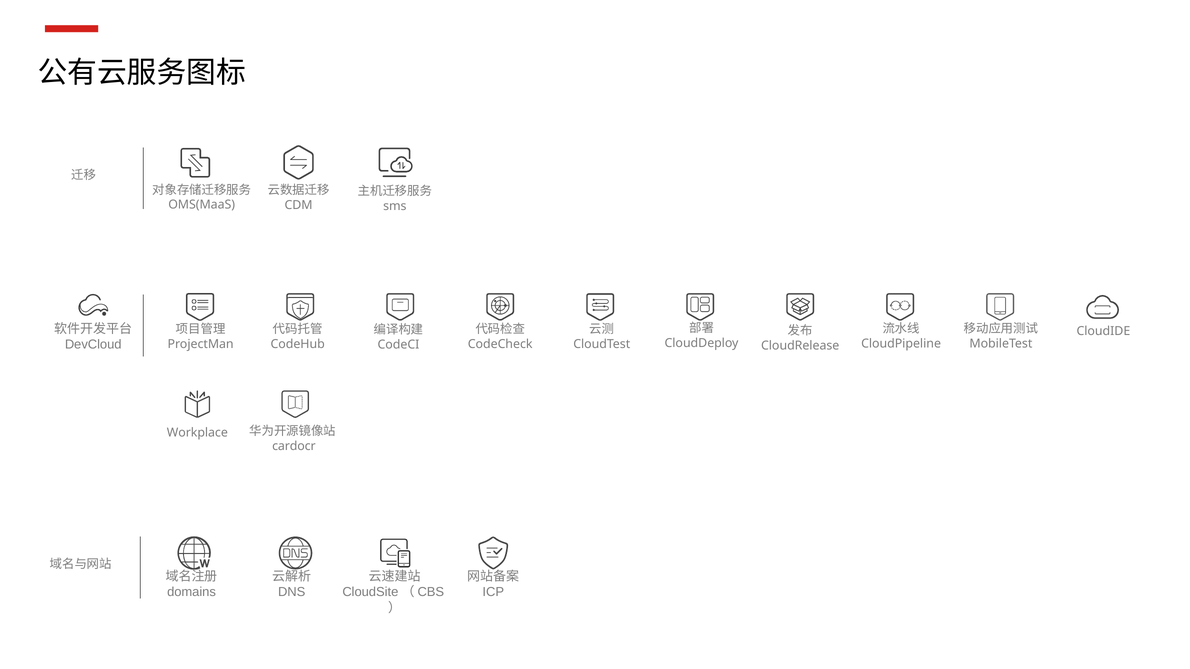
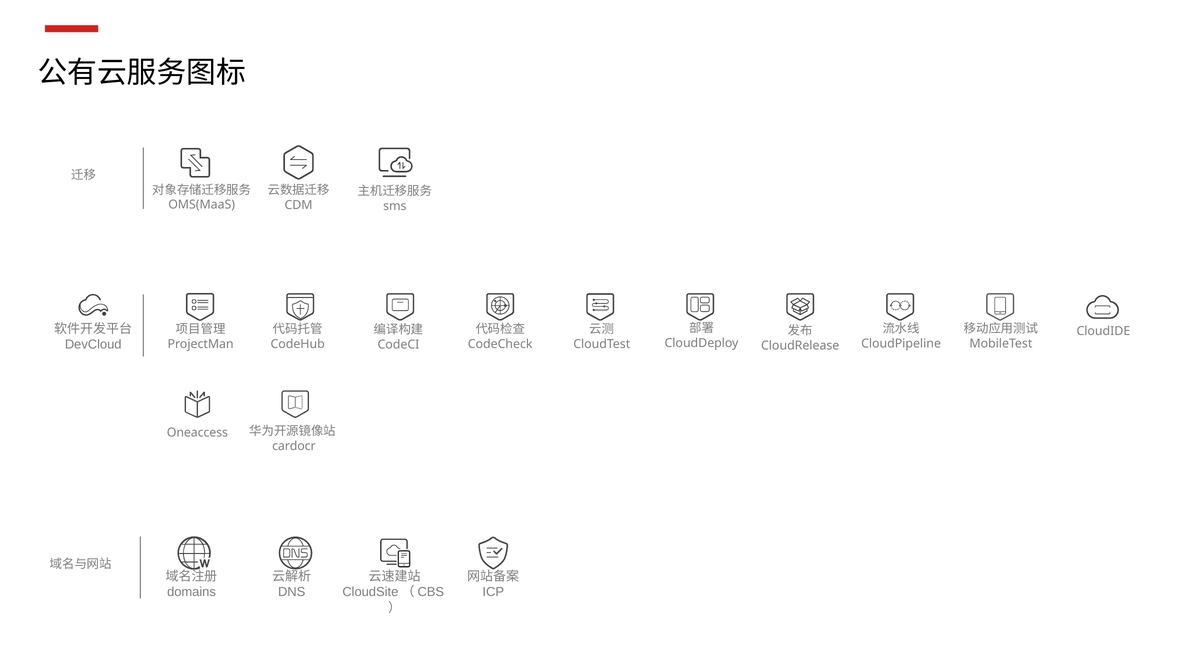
Workplace: Workplace -> Oneaccess
